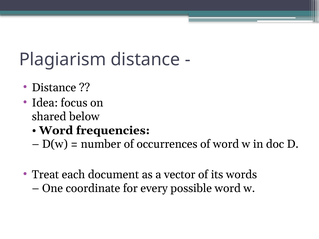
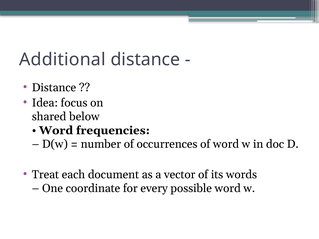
Plagiarism: Plagiarism -> Additional
